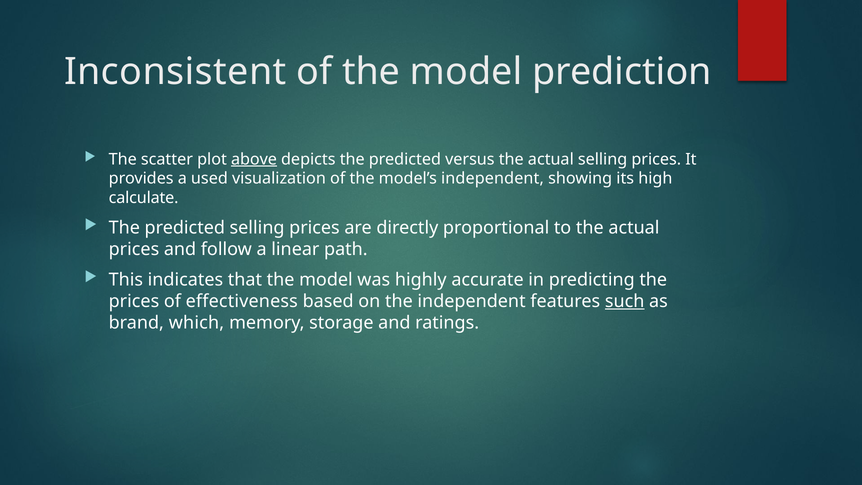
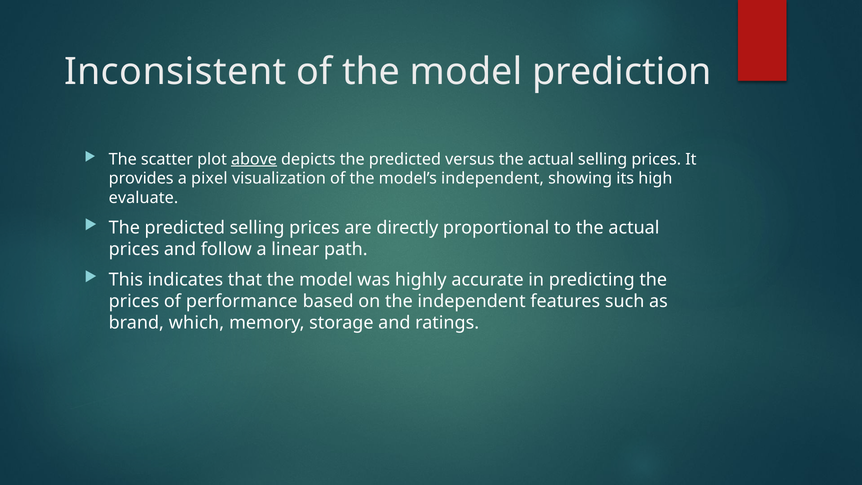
used: used -> pixel
calculate: calculate -> evaluate
effectiveness: effectiveness -> performance
such underline: present -> none
